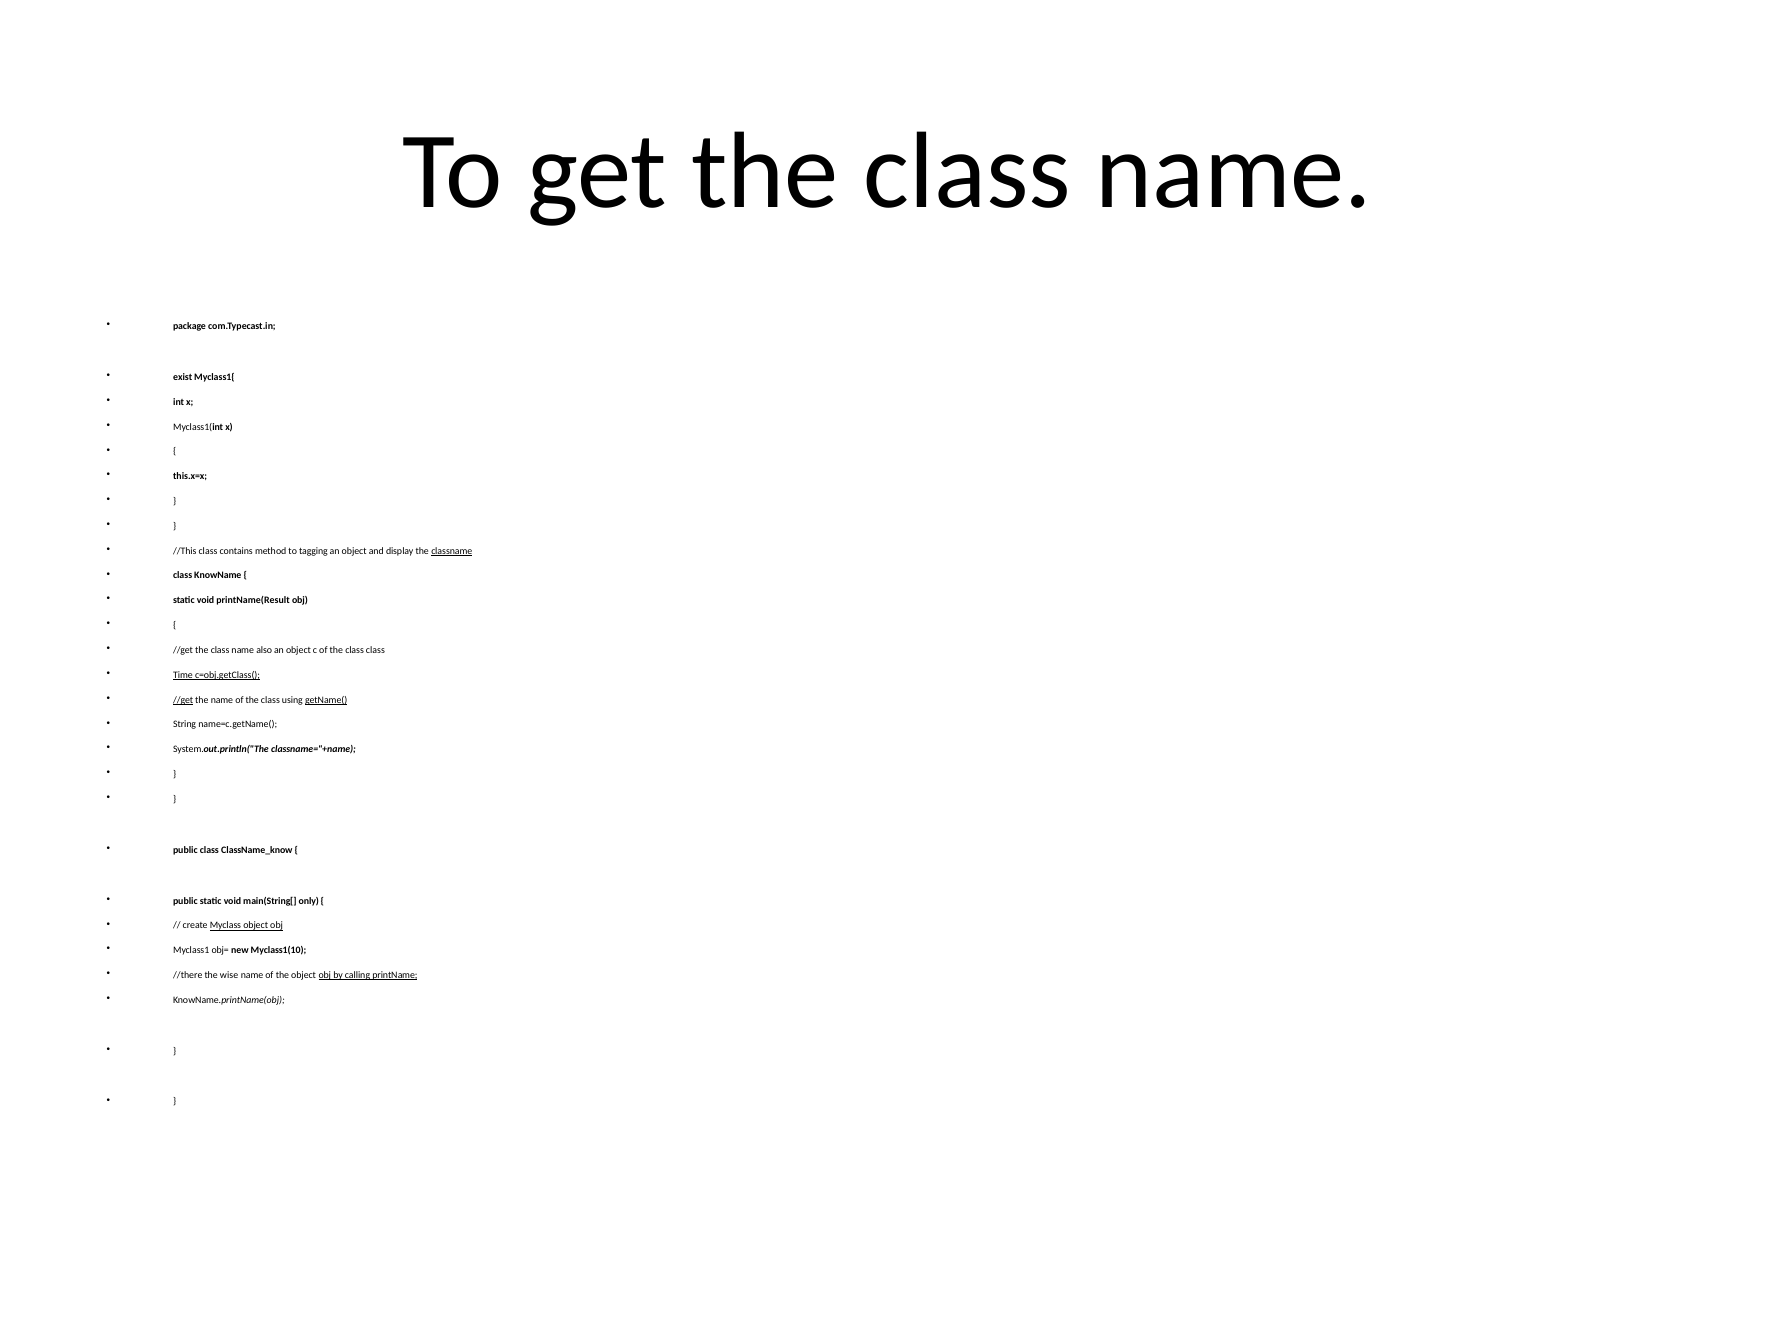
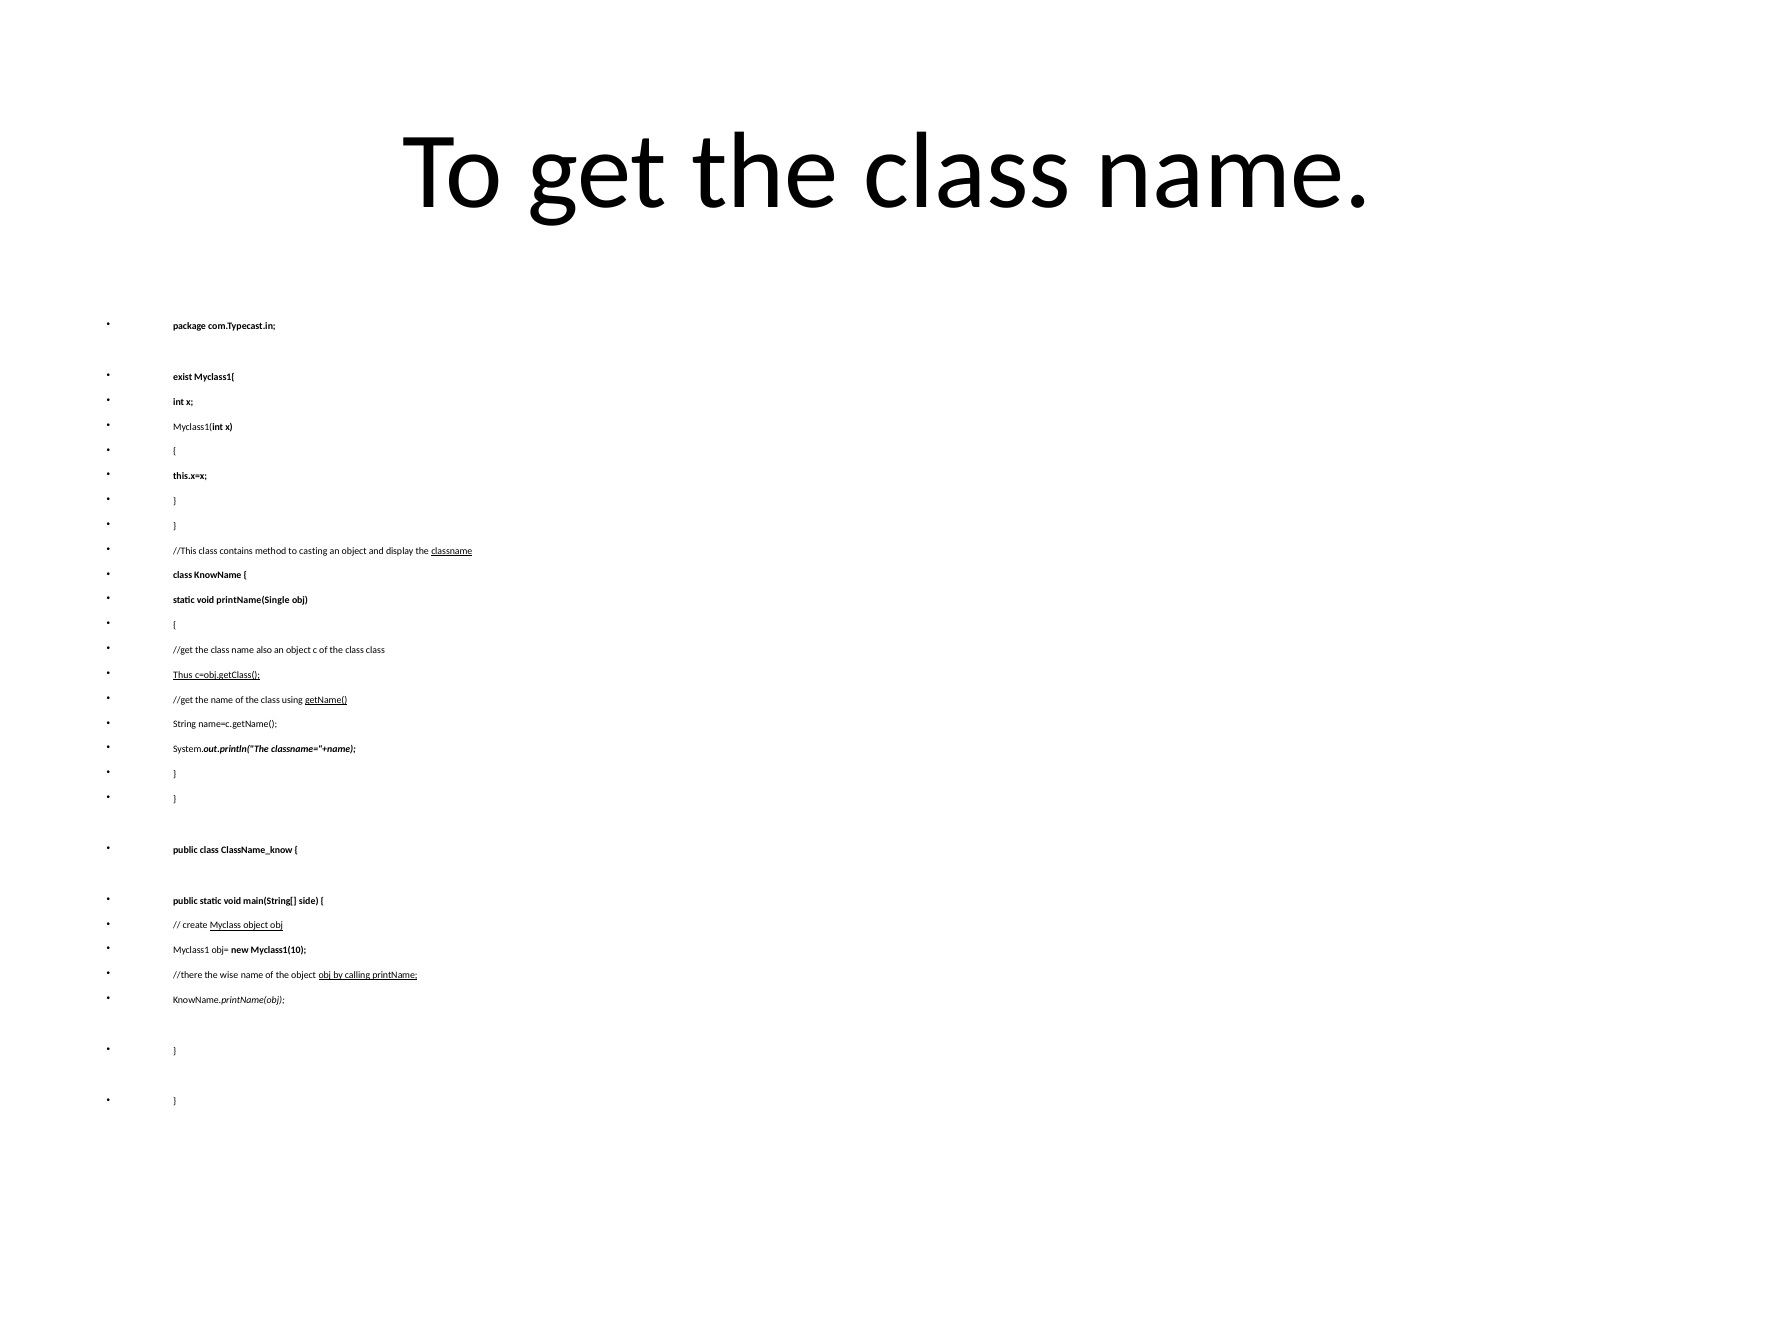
tagging: tagging -> casting
printName(Result: printName(Result -> printName(Single
Time: Time -> Thus
//get at (183, 700) underline: present -> none
only: only -> side
